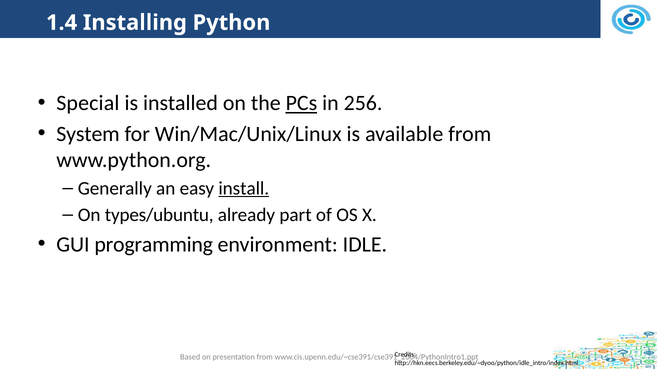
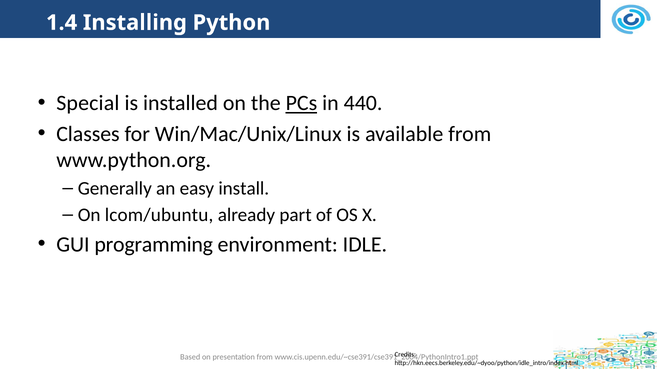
256: 256 -> 440
System: System -> Classes
install underline: present -> none
types/ubuntu: types/ubuntu -> lcom/ubuntu
